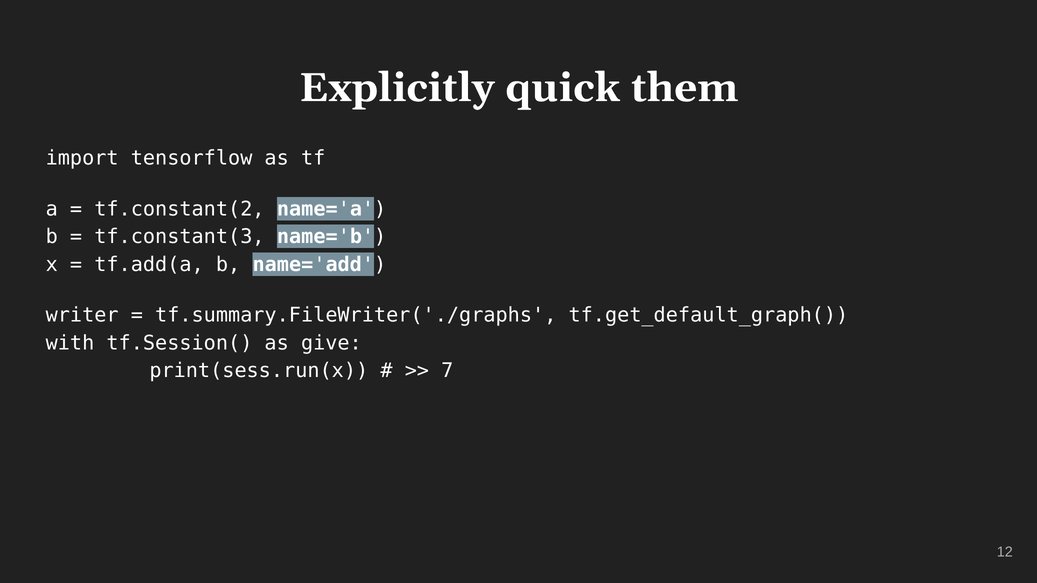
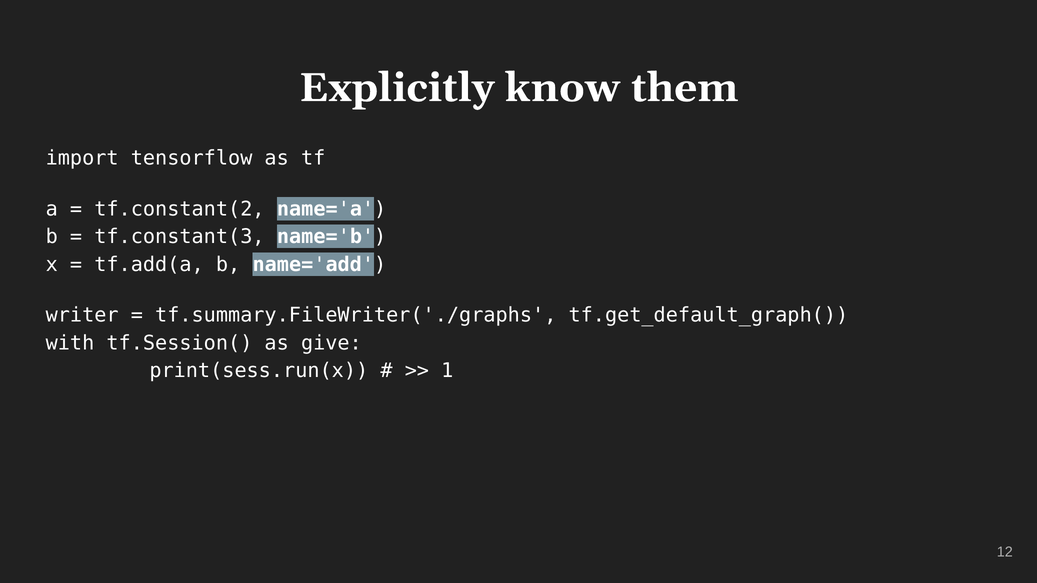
quick: quick -> know
7: 7 -> 1
